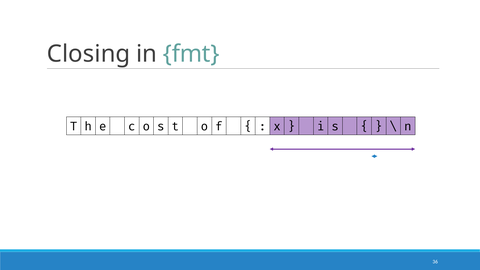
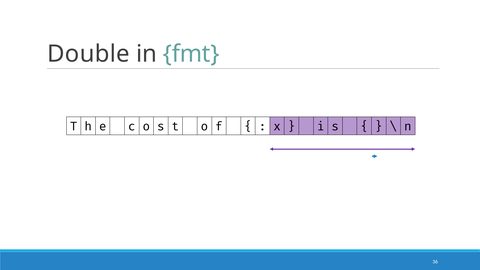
Closing: Closing -> Double
